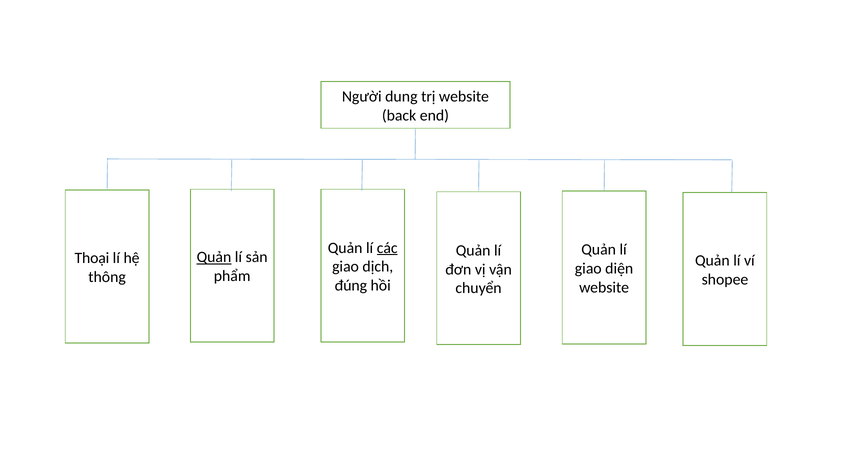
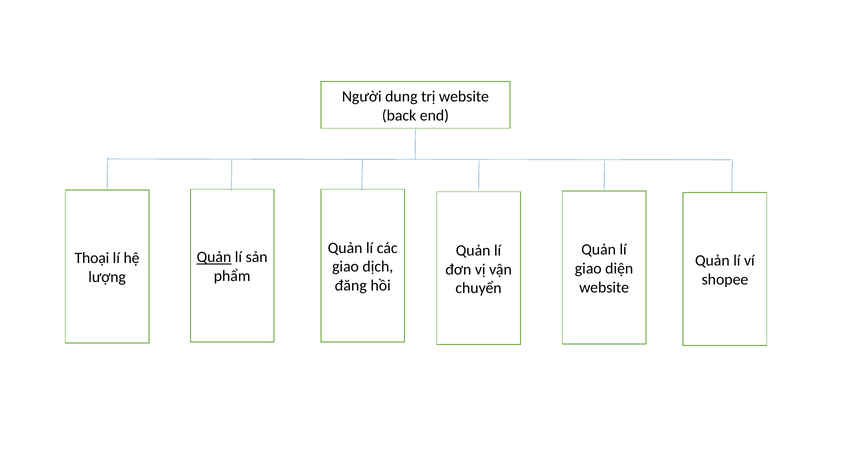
các underline: present -> none
thông: thông -> lượng
đúng: đúng -> đăng
